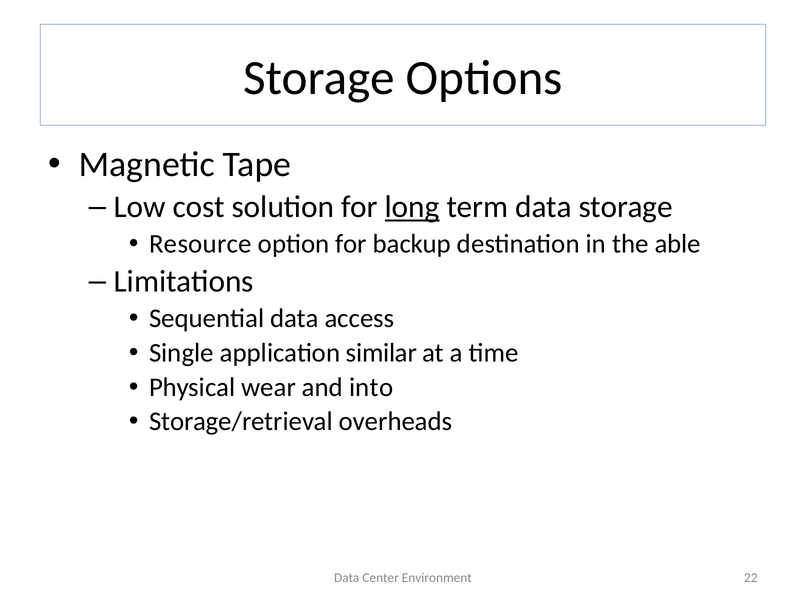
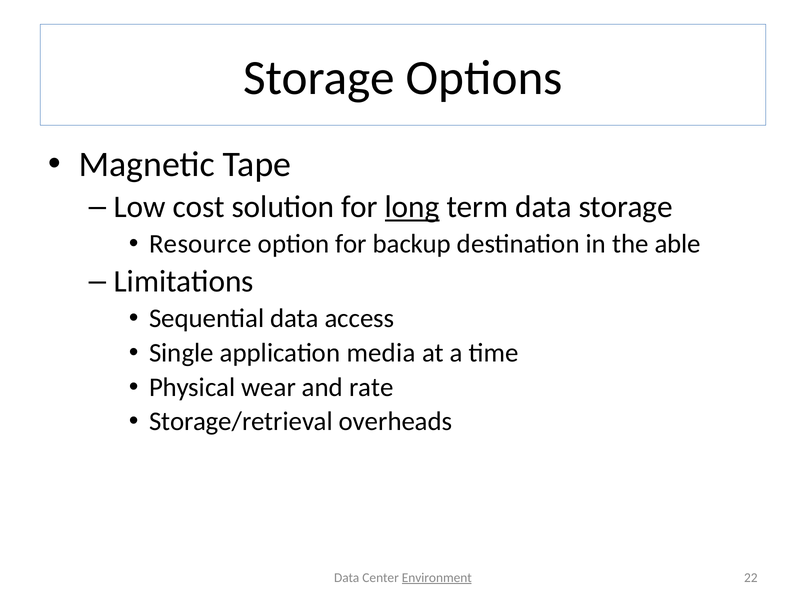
similar: similar -> media
into: into -> rate
Environment underline: none -> present
